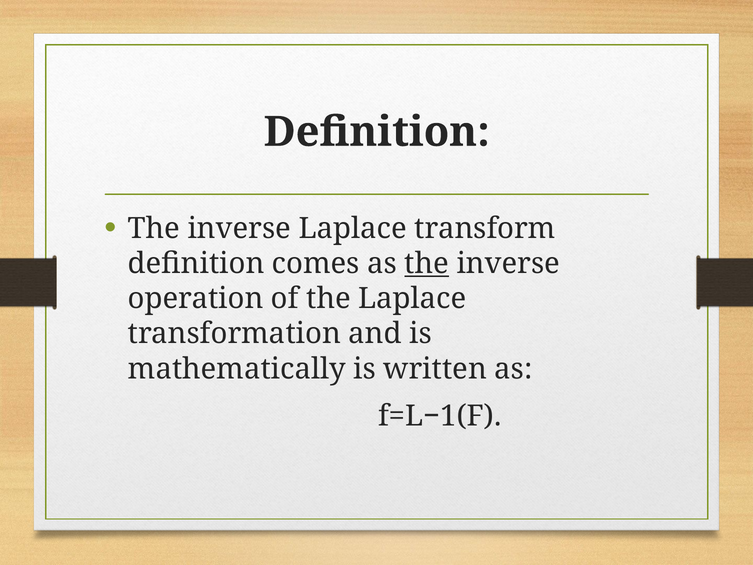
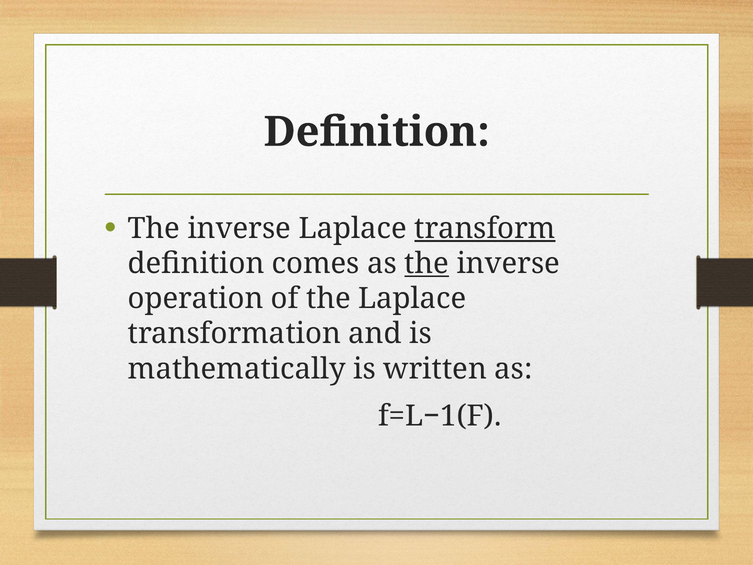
transform underline: none -> present
